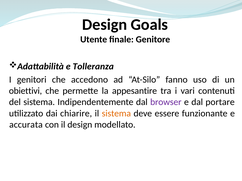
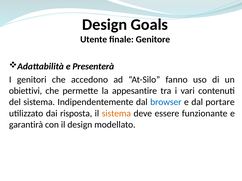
Tolleranza: Tolleranza -> Presenterà
browser colour: purple -> blue
chiarire: chiarire -> risposta
accurata: accurata -> garantirà
